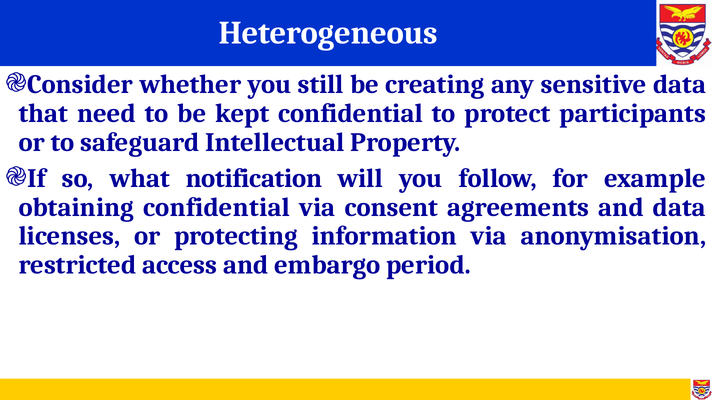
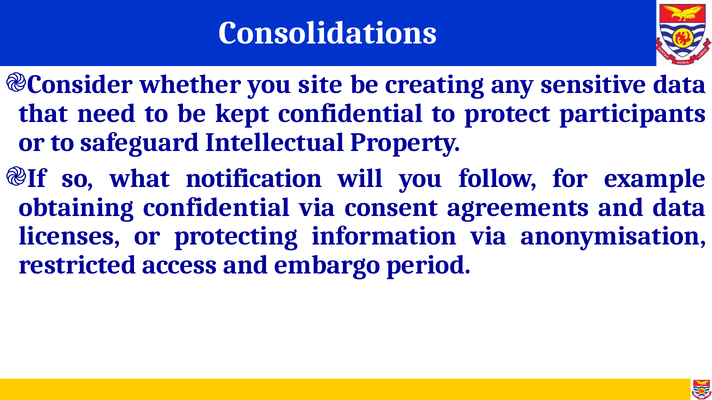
Heterogeneous: Heterogeneous -> Consolidations
still: still -> site
